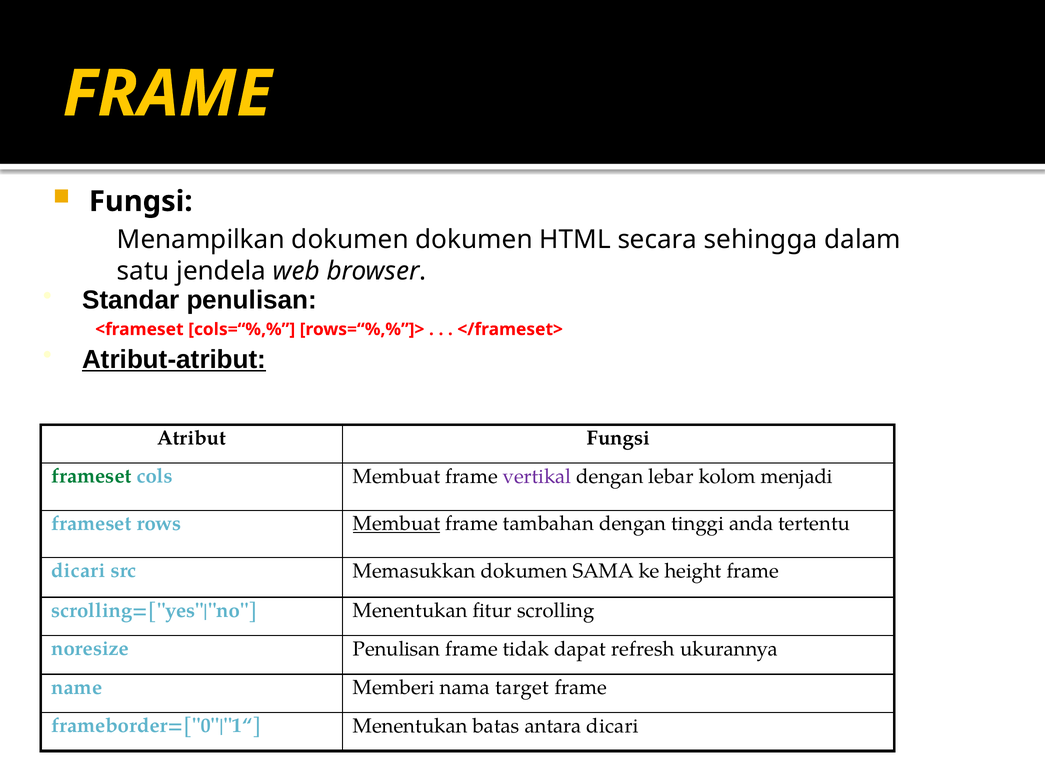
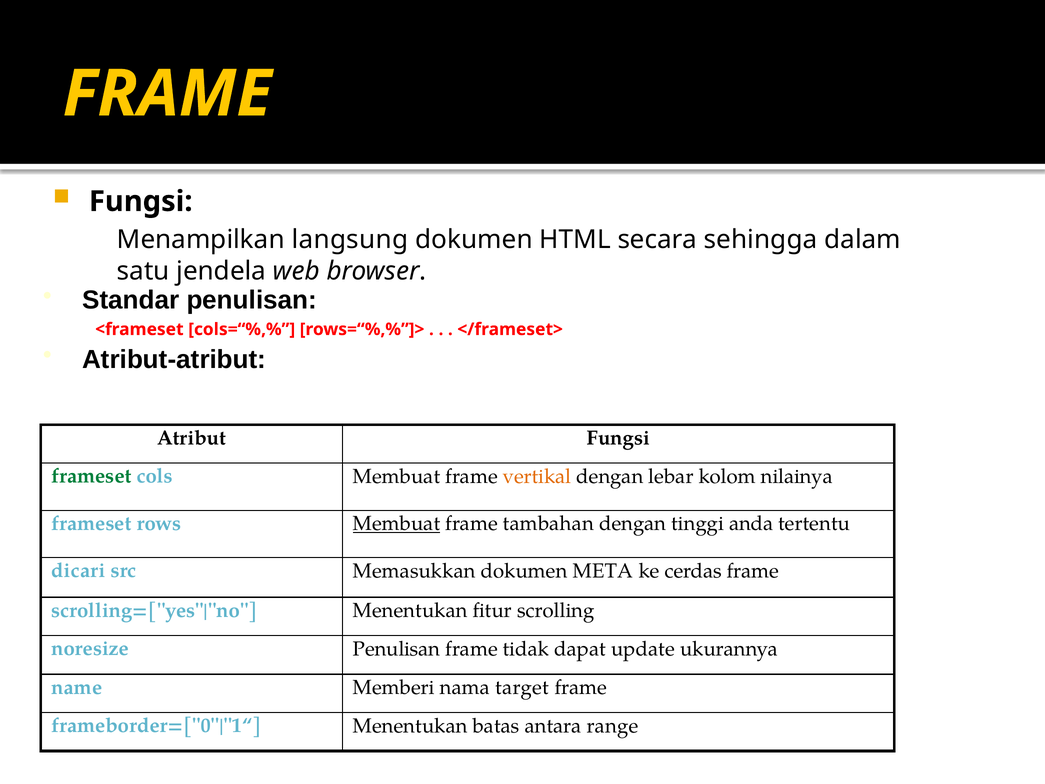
Menampilkan dokumen: dokumen -> langsung
Atribut-atribut underline: present -> none
vertikal colour: purple -> orange
menjadi: menjadi -> nilainya
SAMA: SAMA -> META
height: height -> cerdas
refresh: refresh -> update
antara dicari: dicari -> range
